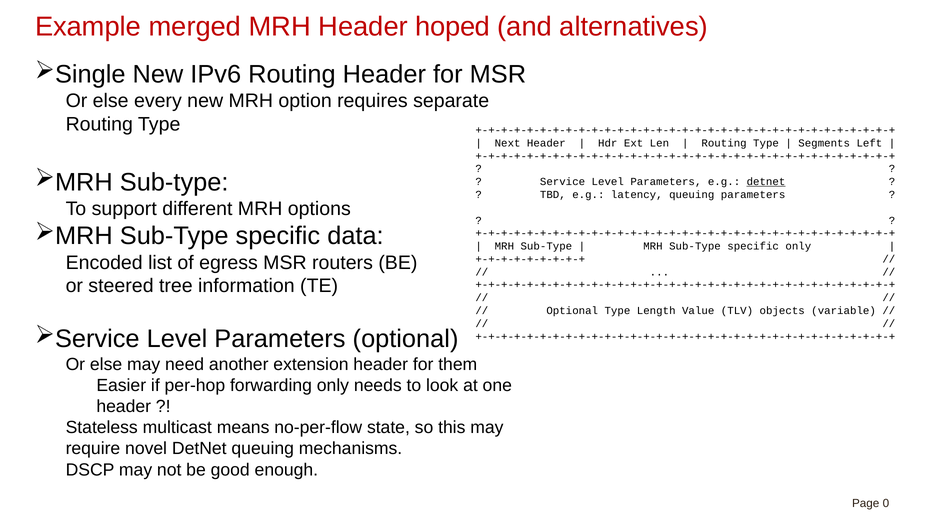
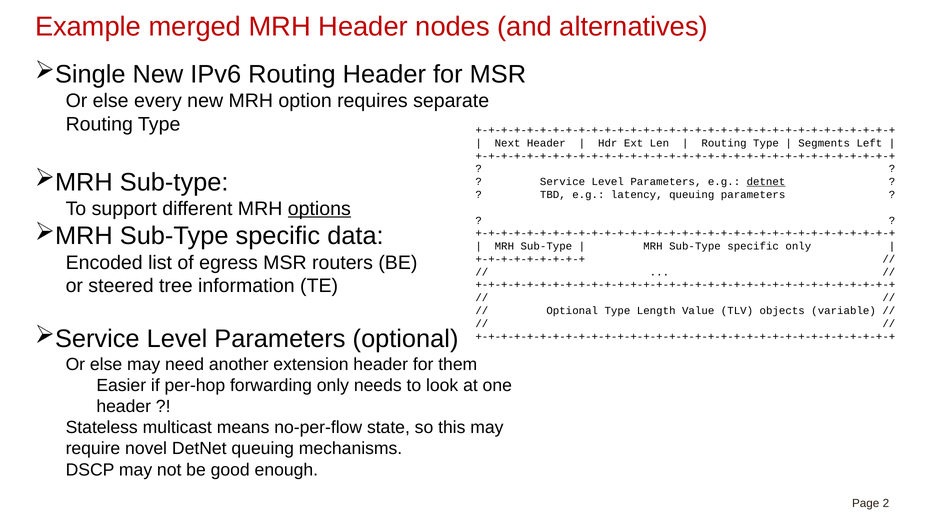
hoped: hoped -> nodes
options underline: none -> present
0: 0 -> 2
